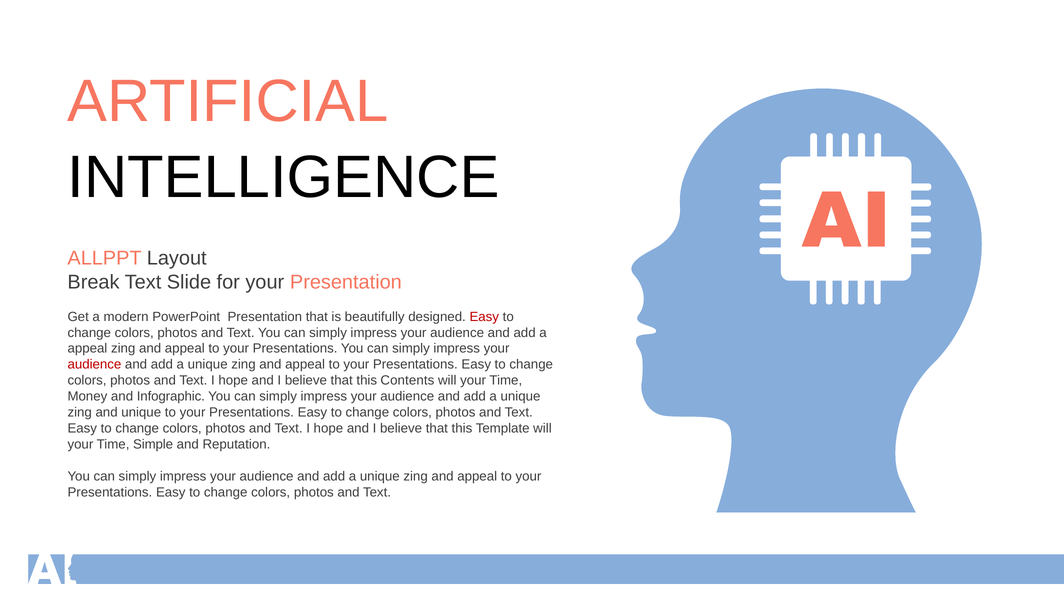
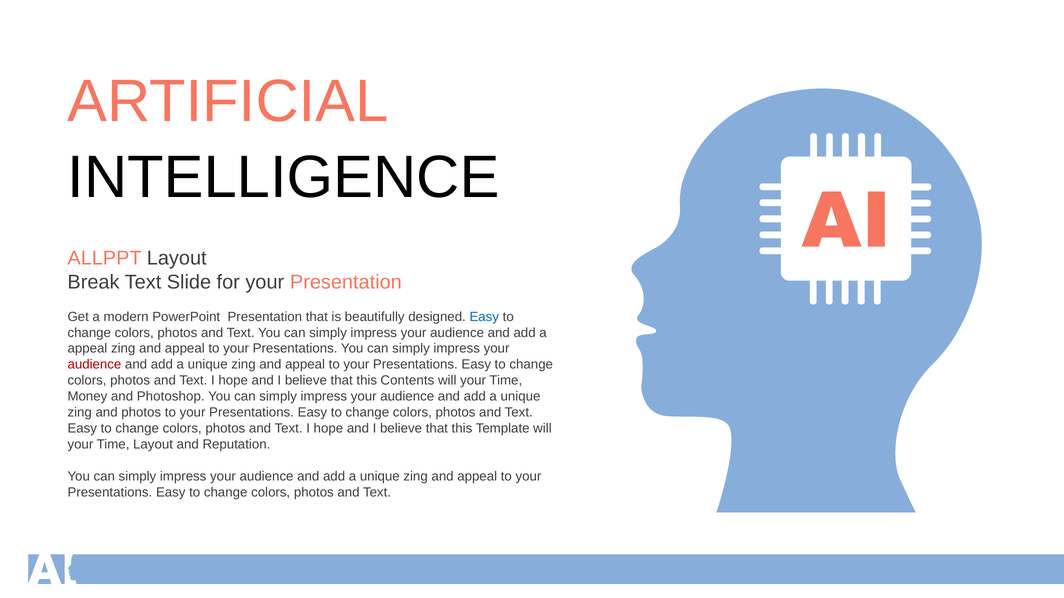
Easy at (484, 317) colour: red -> blue
Infographic: Infographic -> Photoshop
and unique: unique -> photos
Time Simple: Simple -> Layout
